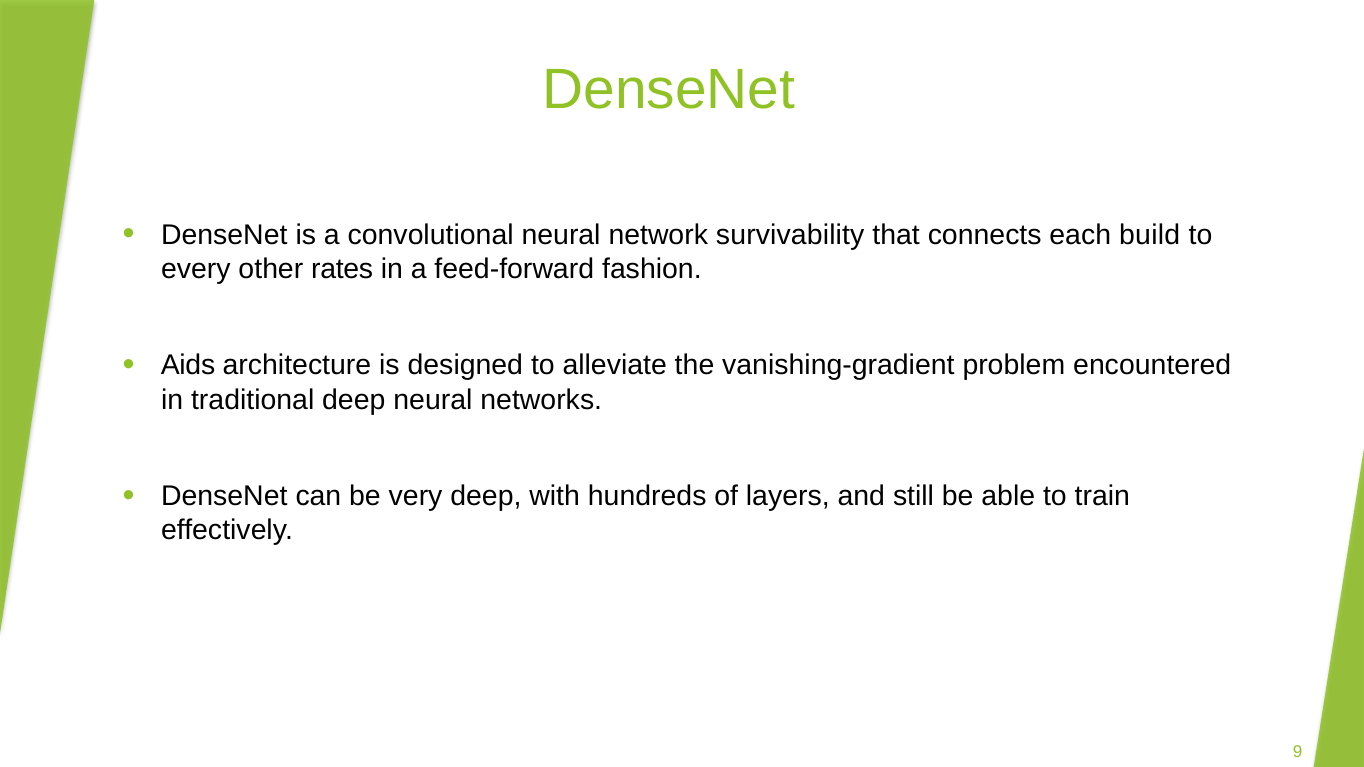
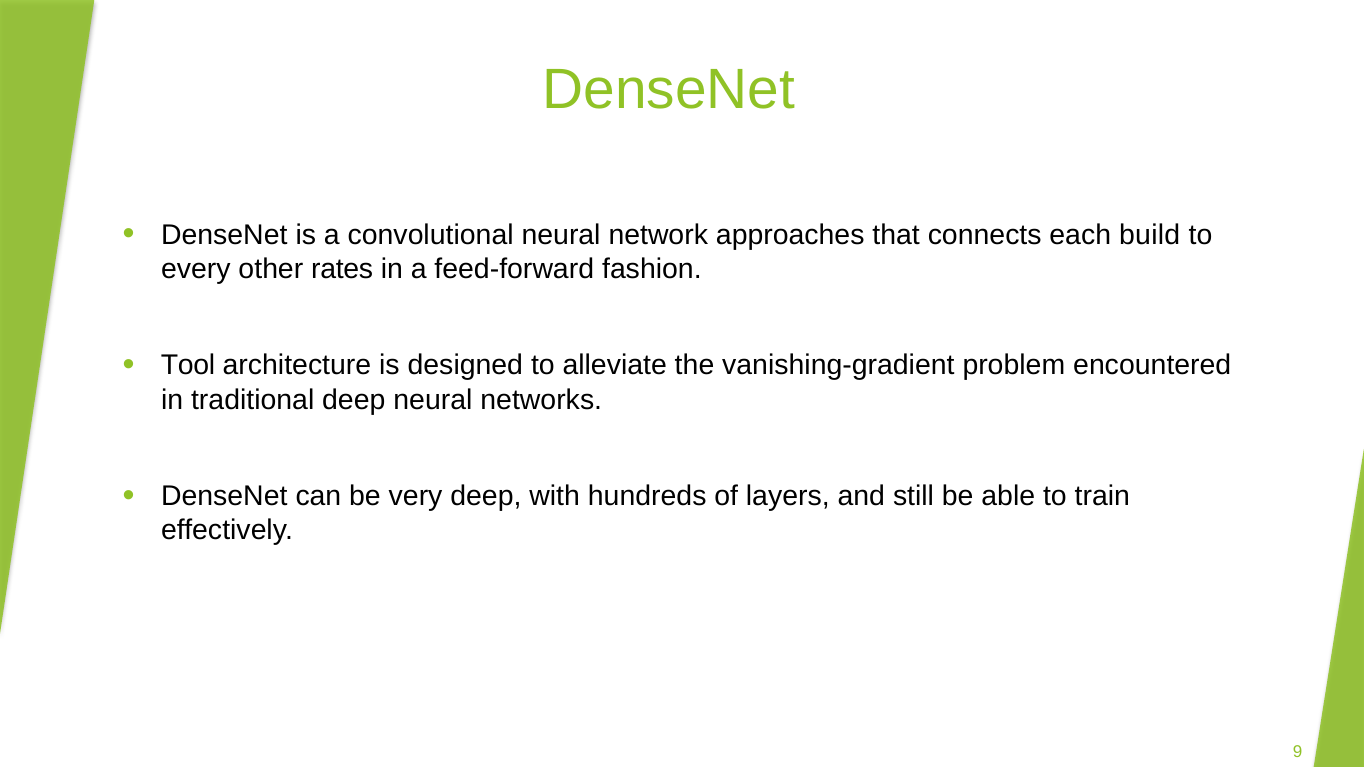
survivability: survivability -> approaches
Aids: Aids -> Tool
